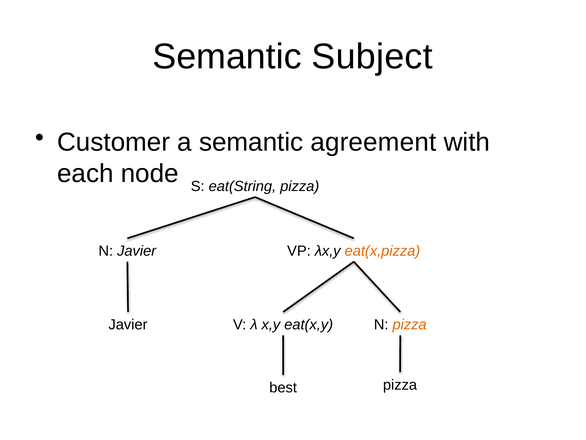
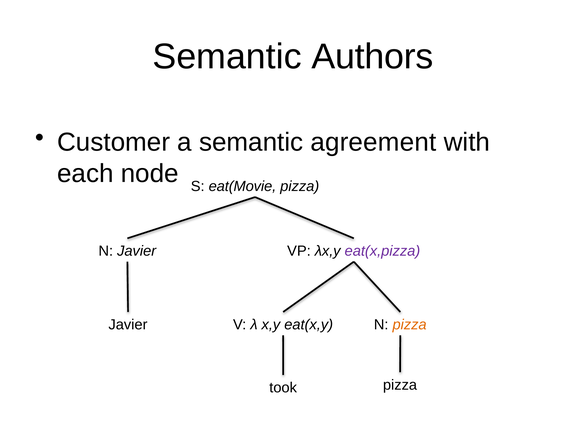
Subject: Subject -> Authors
eat(String: eat(String -> eat(Movie
eat(x,pizza colour: orange -> purple
best: best -> took
